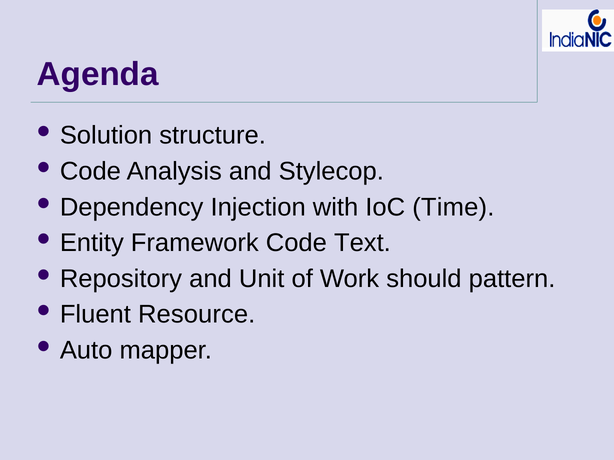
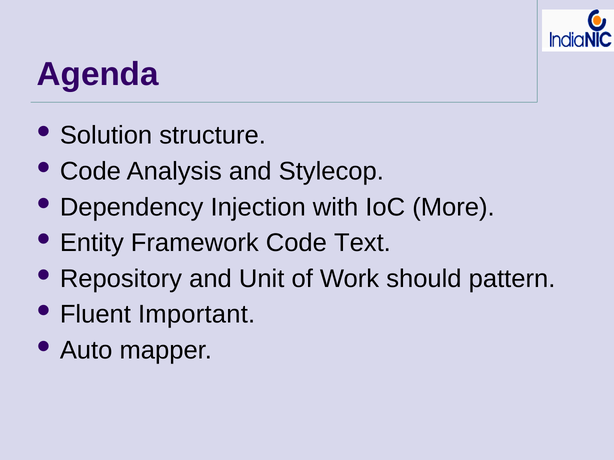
Time: Time -> More
Resource: Resource -> Important
